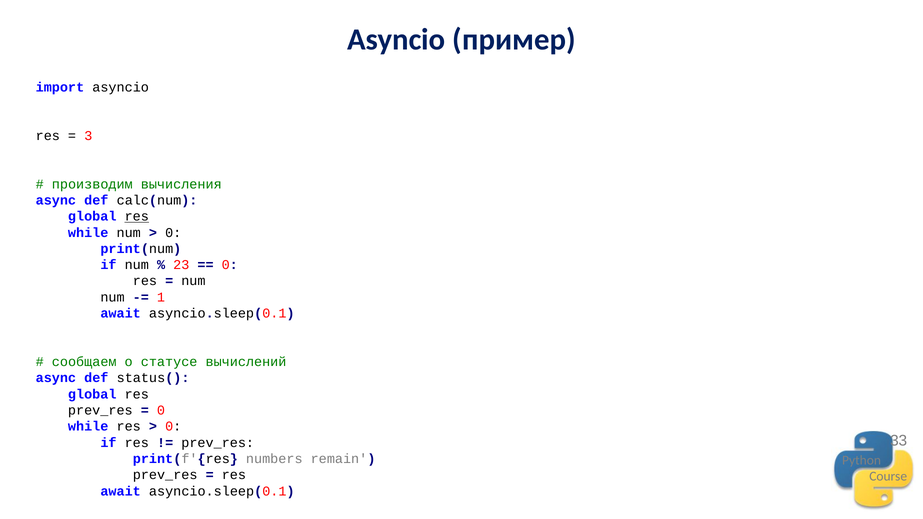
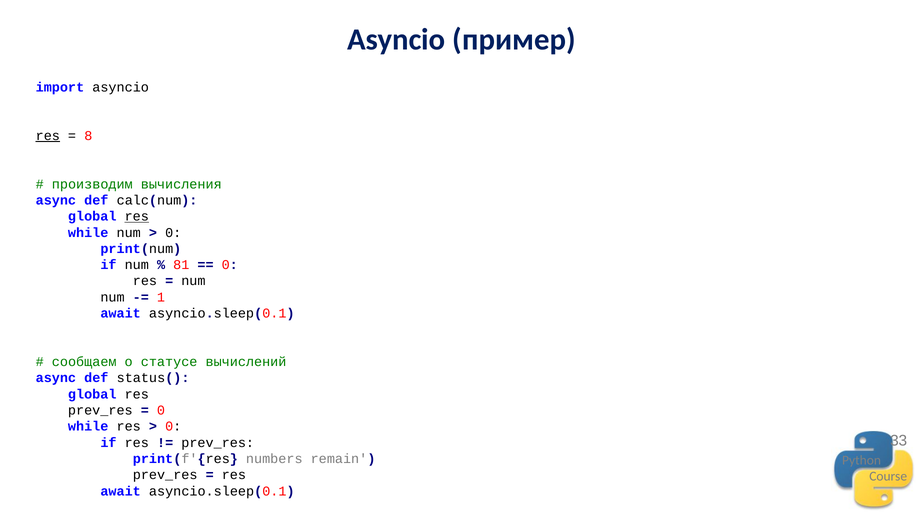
res at (48, 136) underline: none -> present
3: 3 -> 8
23: 23 -> 81
